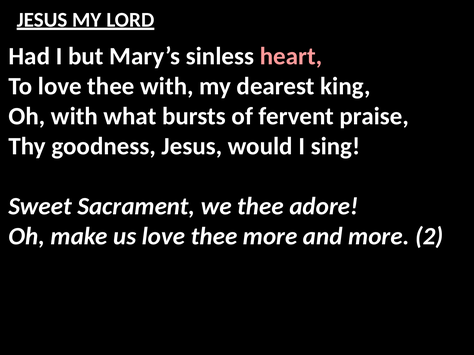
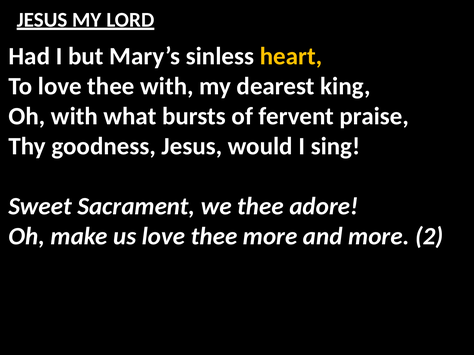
heart colour: pink -> yellow
